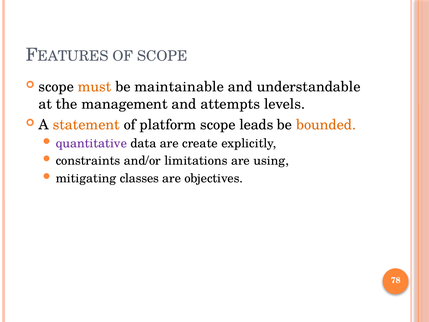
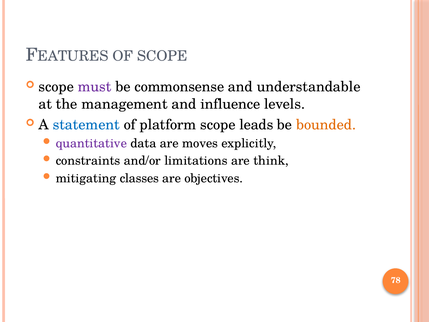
must colour: orange -> purple
maintainable: maintainable -> commonsense
attempts: attempts -> influence
statement colour: orange -> blue
create: create -> moves
using: using -> think
